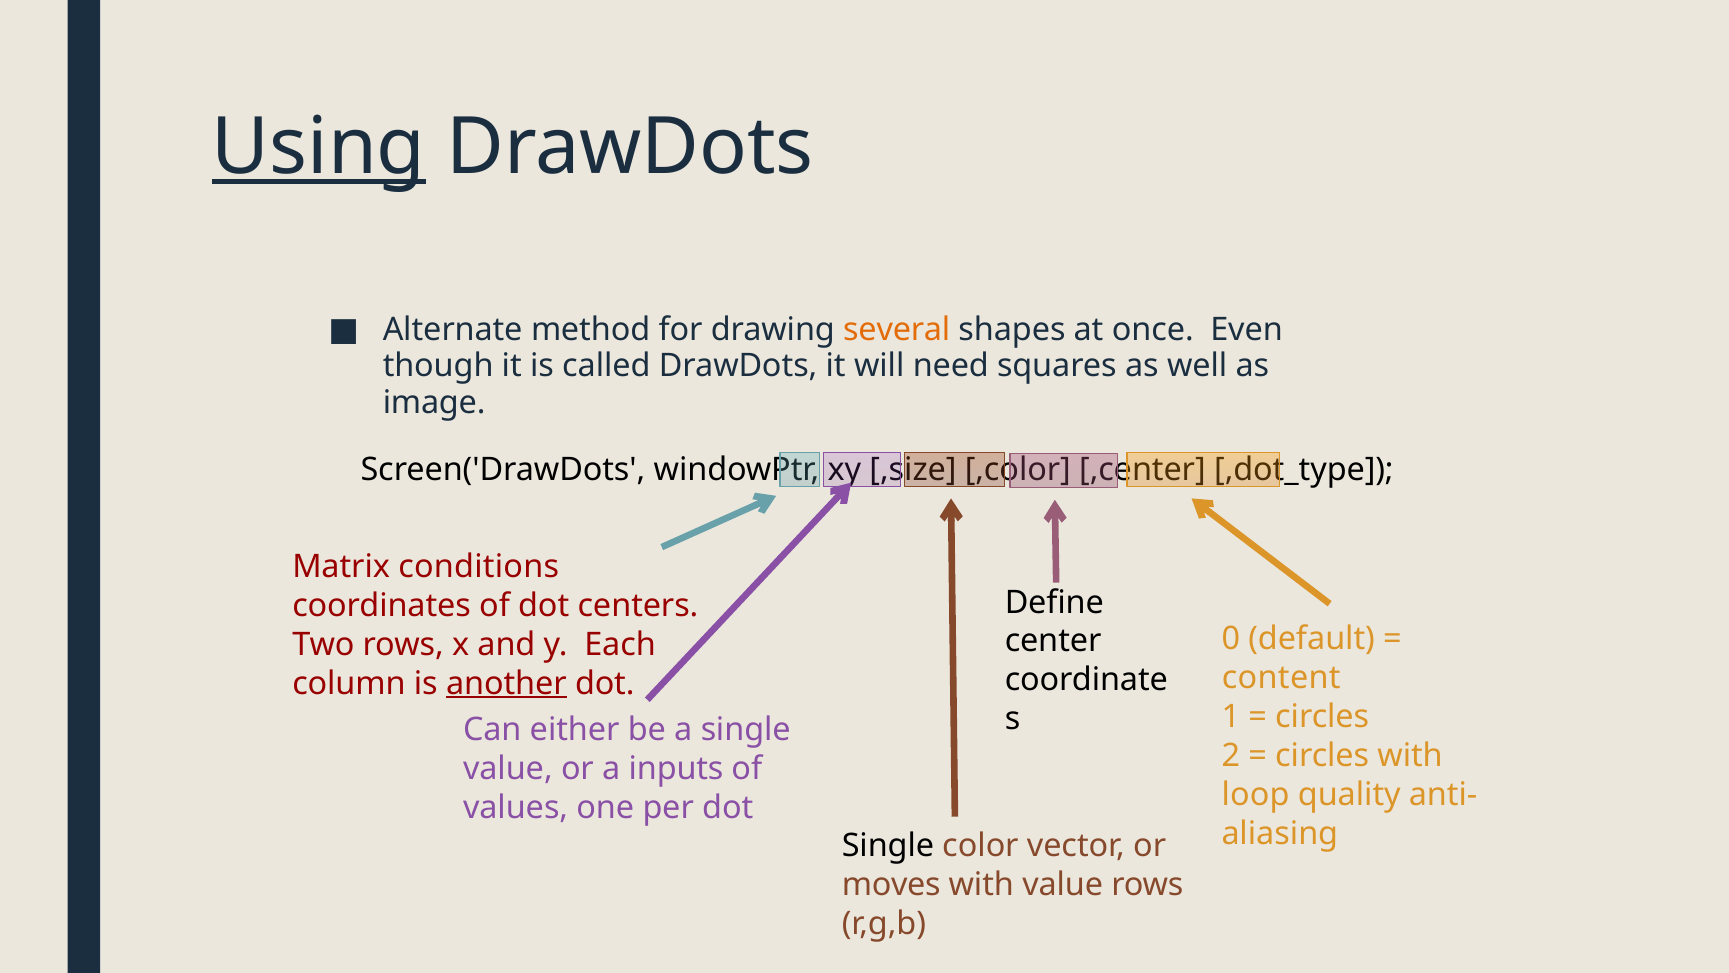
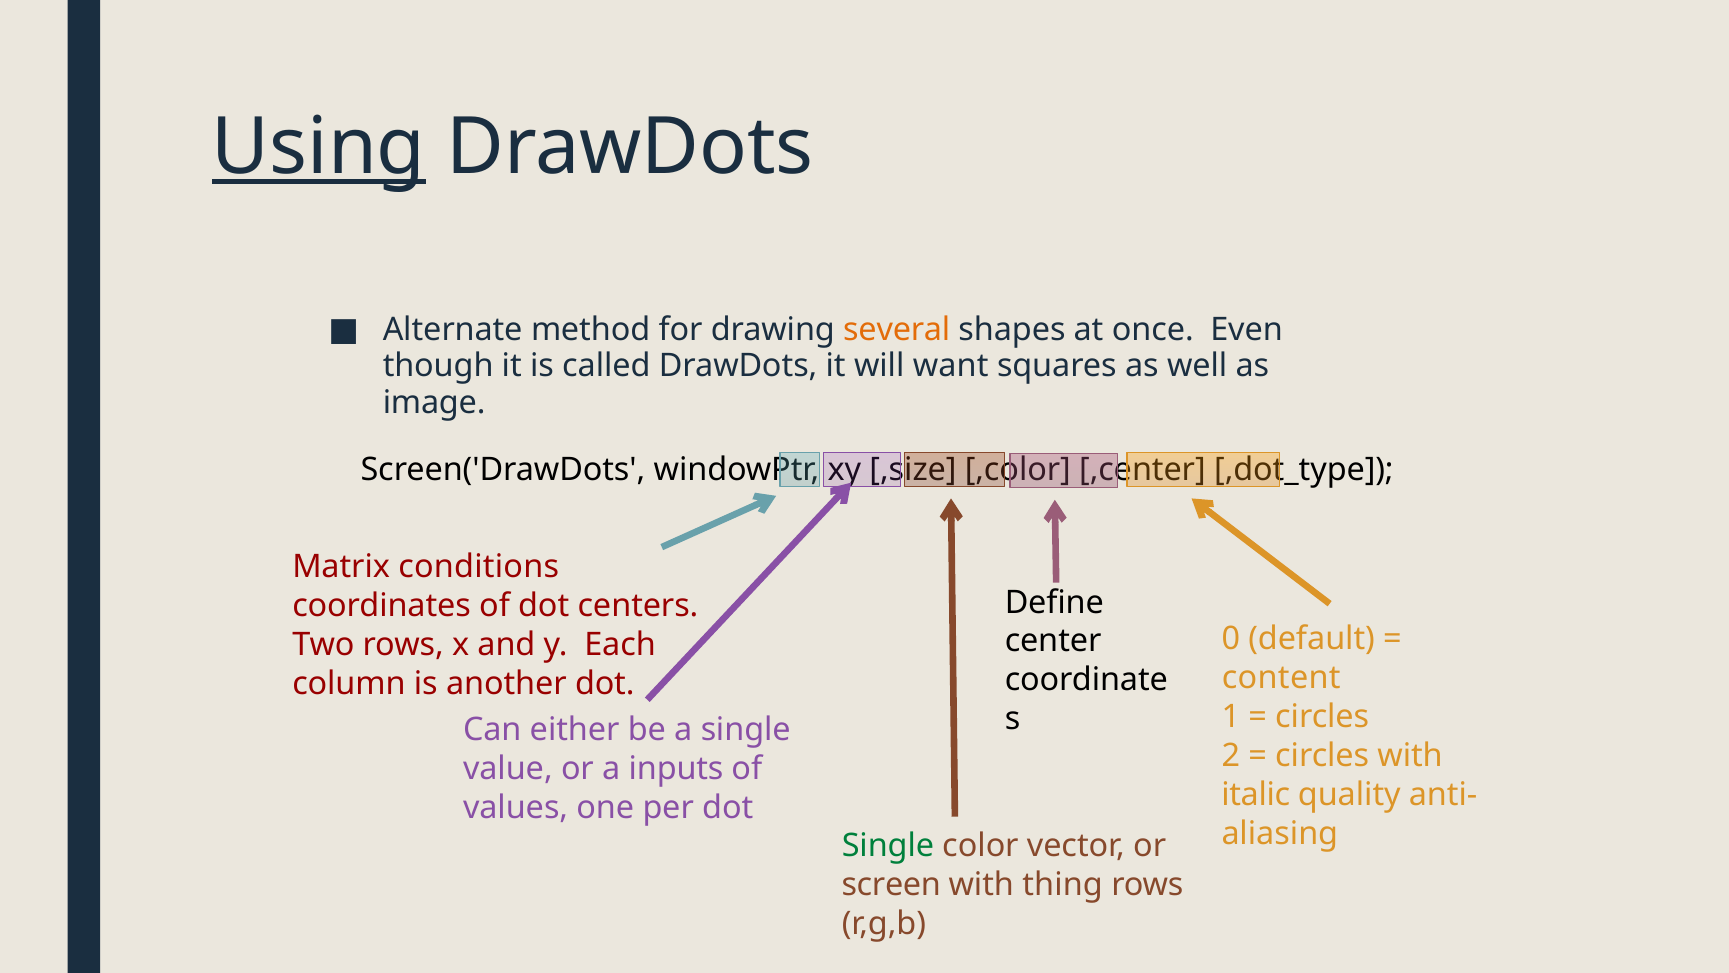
need: need -> want
another underline: present -> none
loop: loop -> italic
Single at (888, 845) colour: black -> green
moves: moves -> screen
with value: value -> thing
